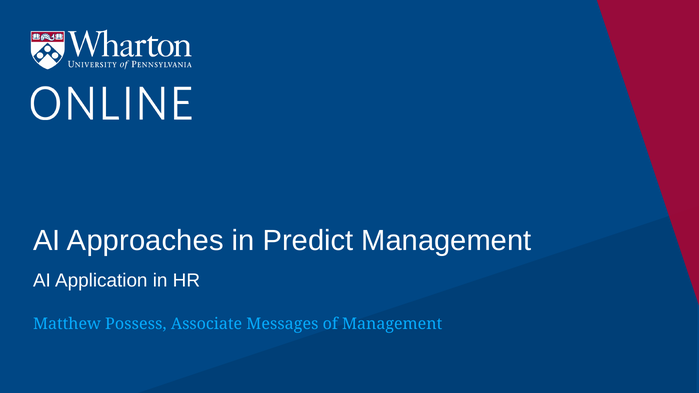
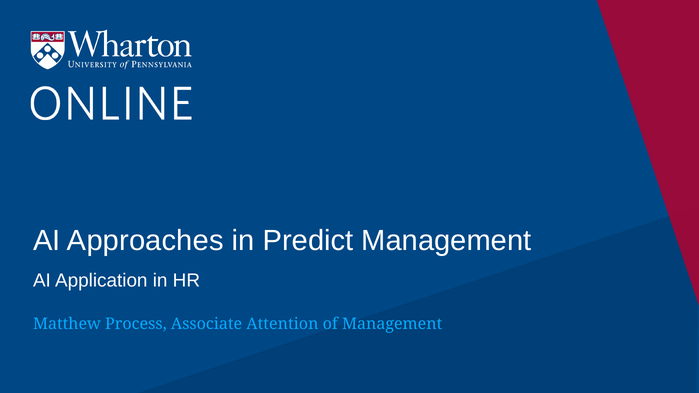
Possess: Possess -> Process
Messages: Messages -> Attention
